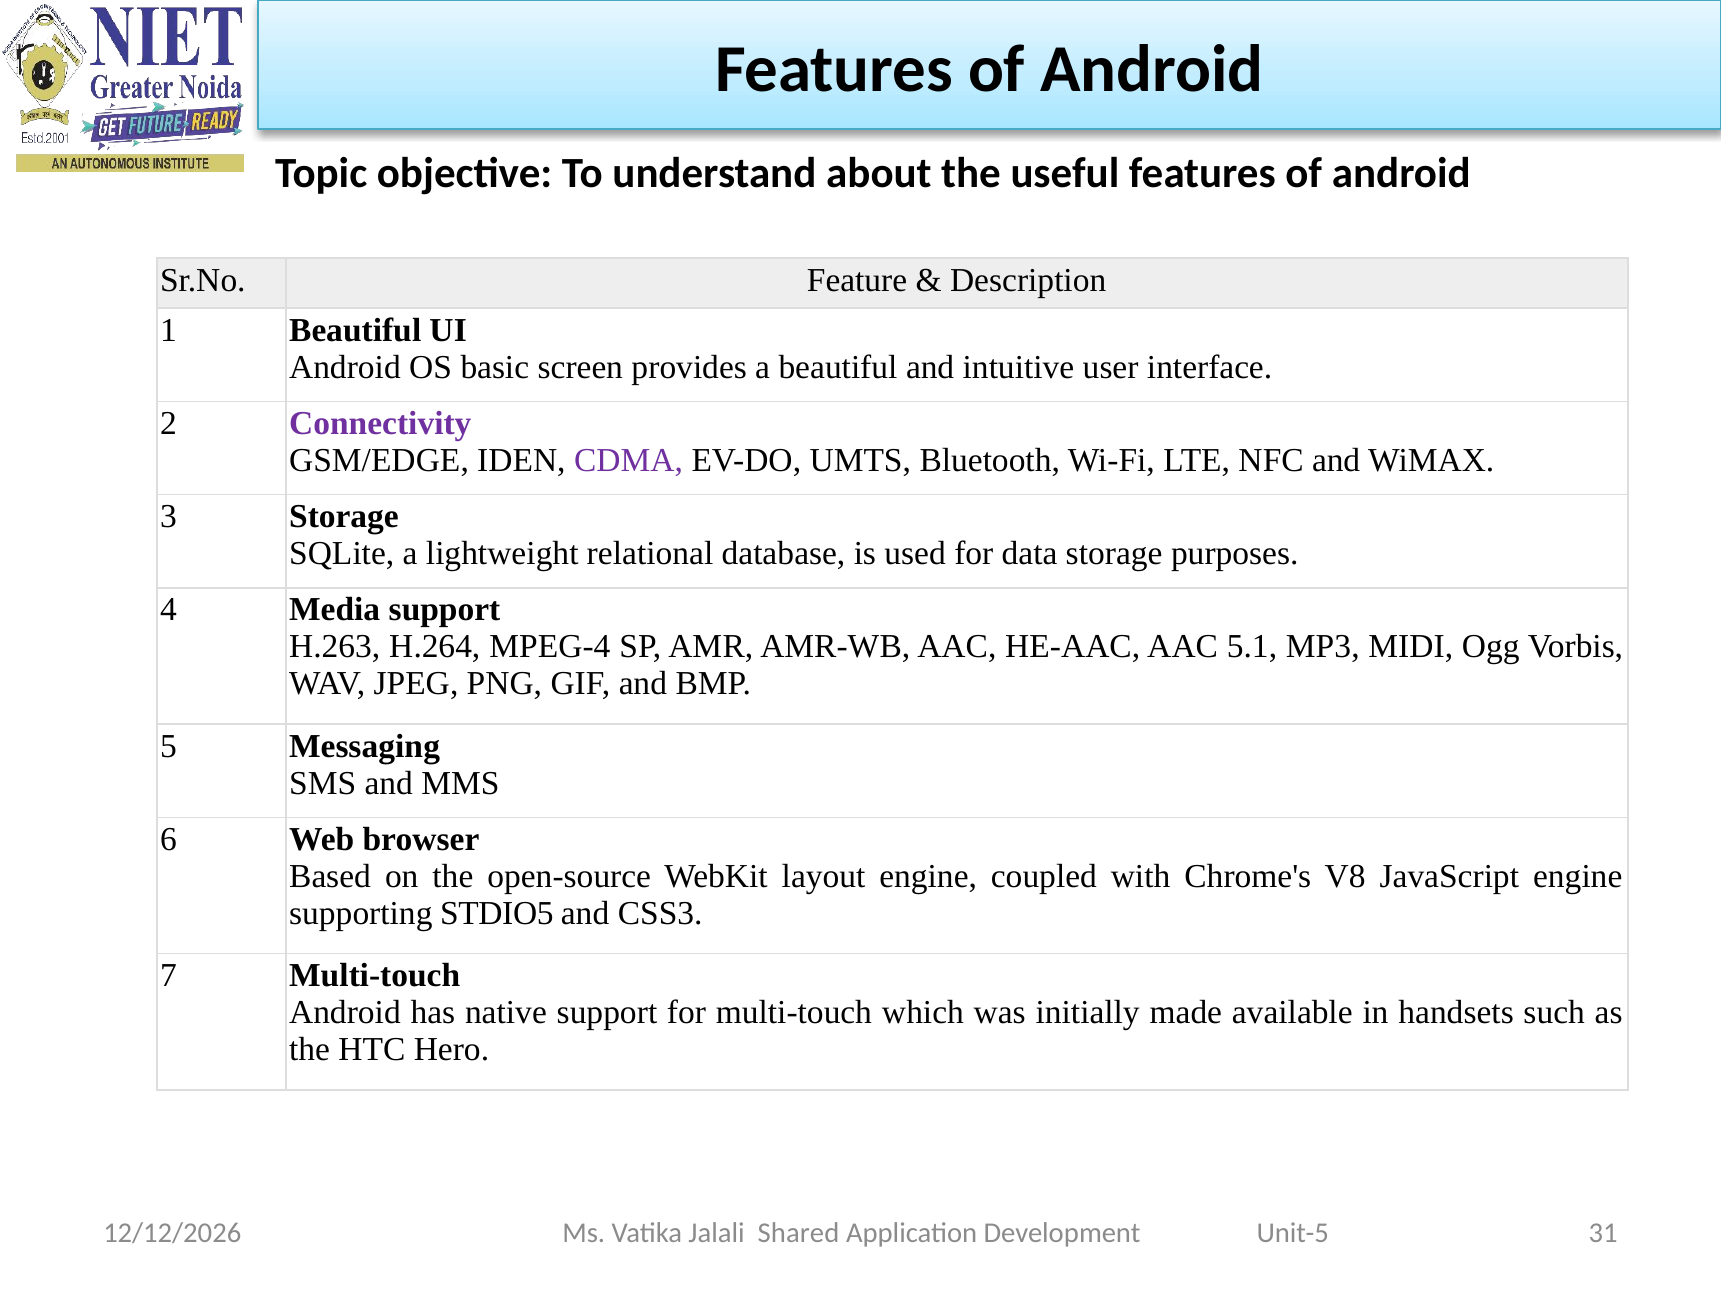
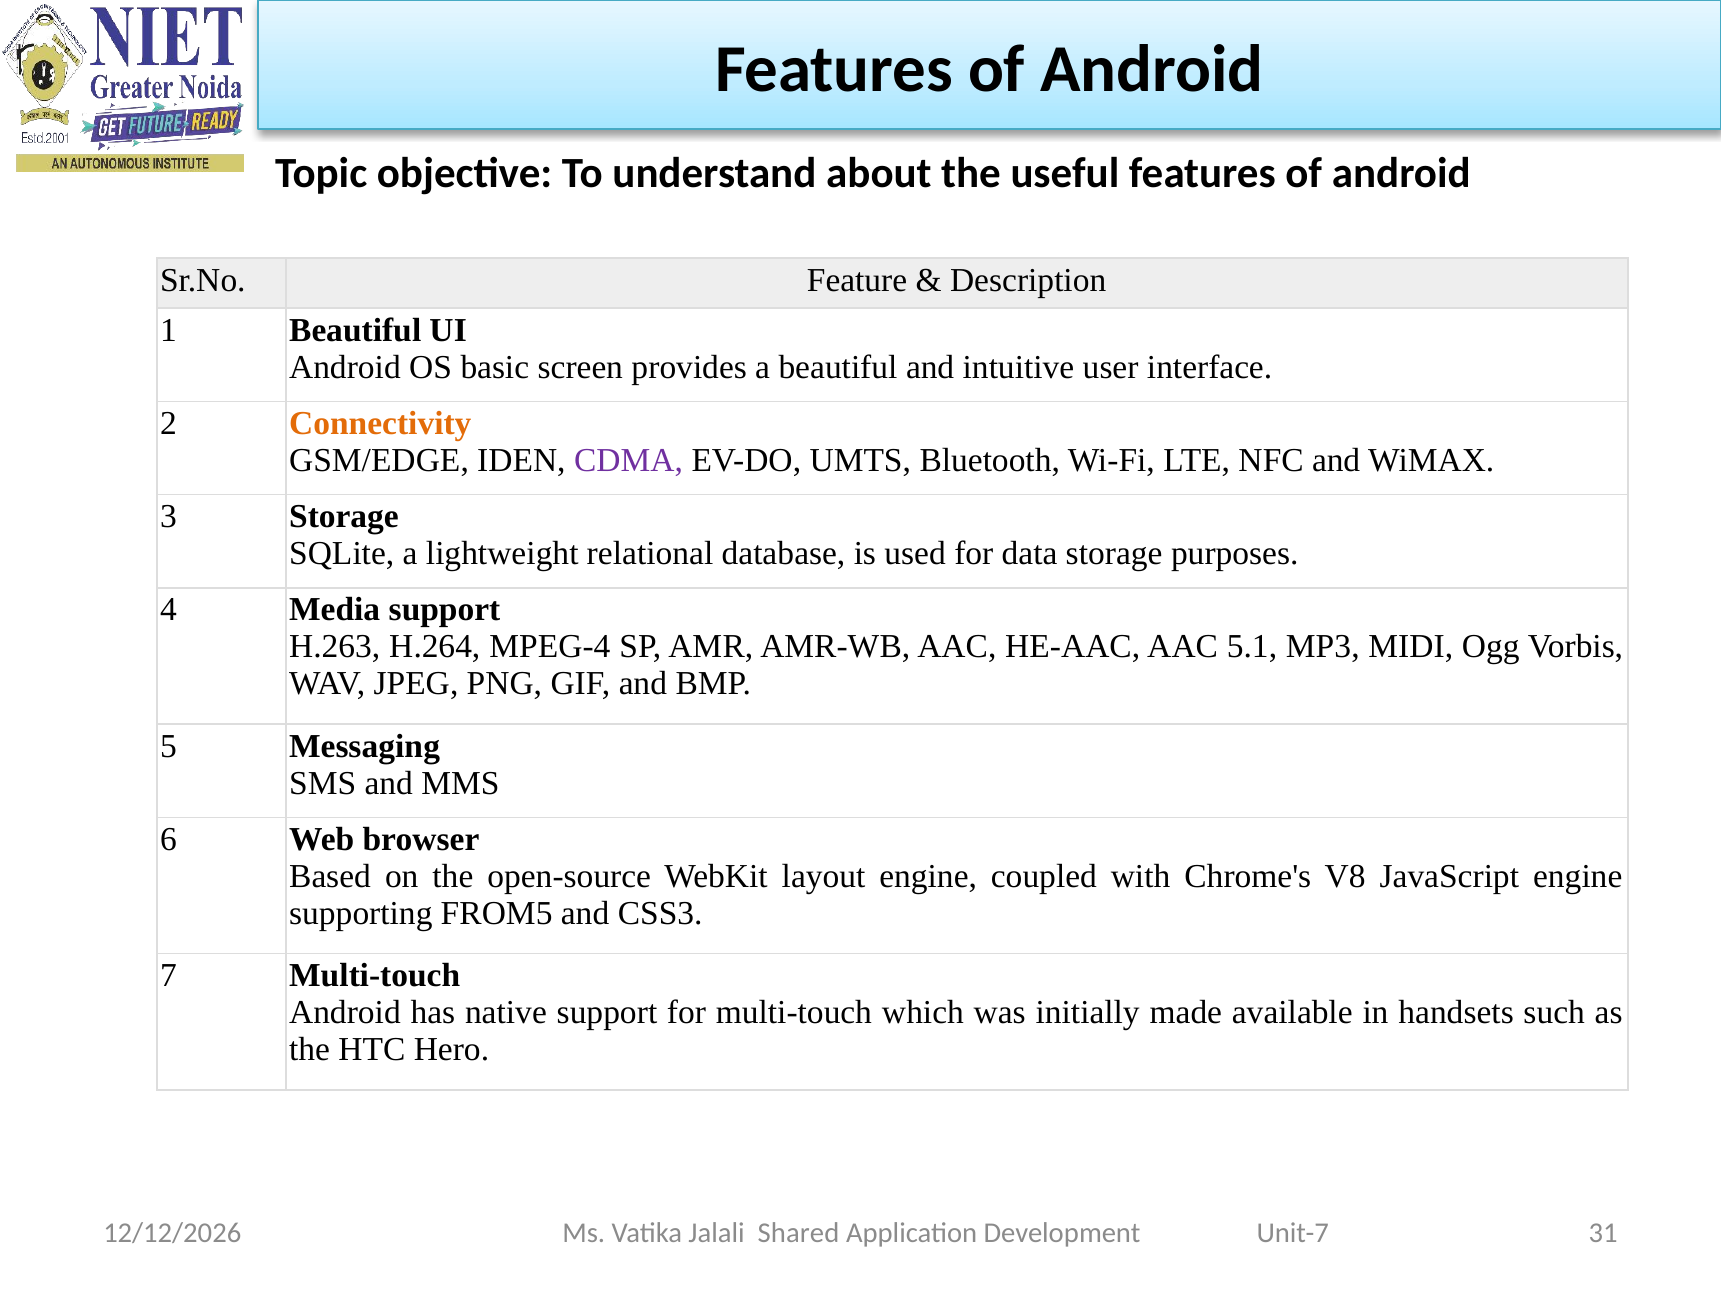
Connectivity colour: purple -> orange
STDIO5: STDIO5 -> FROM5
Unit-5: Unit-5 -> Unit-7
